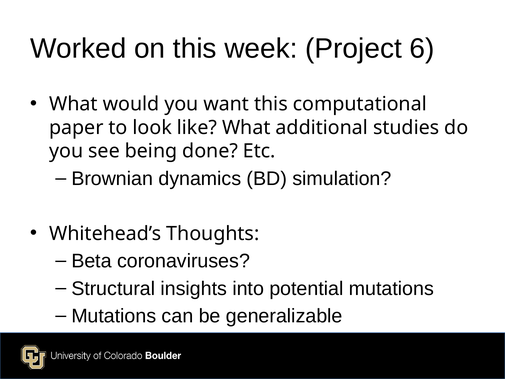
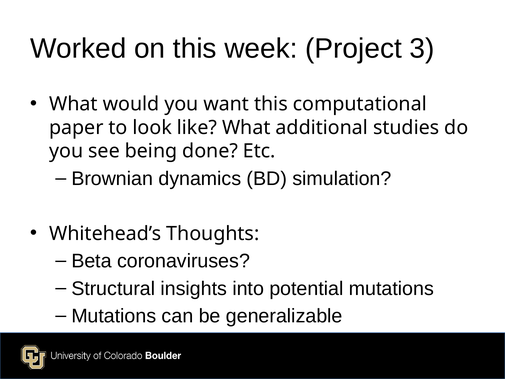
6: 6 -> 3
